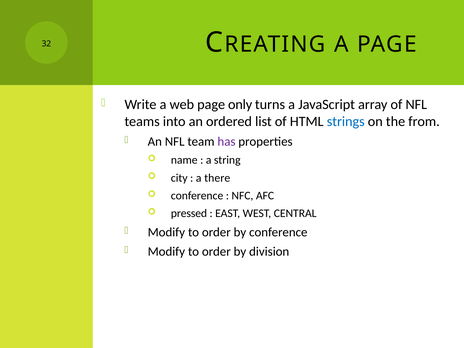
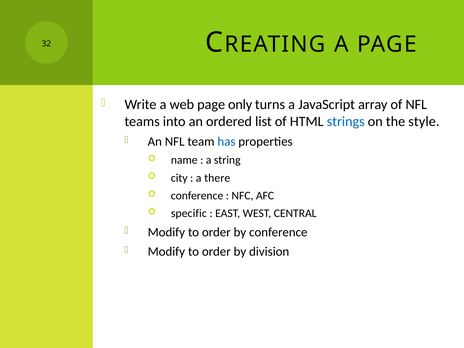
from: from -> style
has colour: purple -> blue
pressed: pressed -> specific
